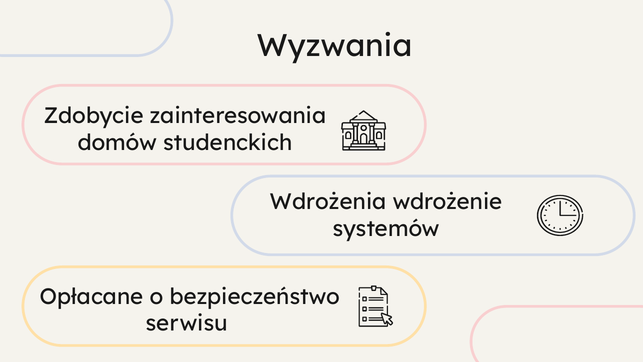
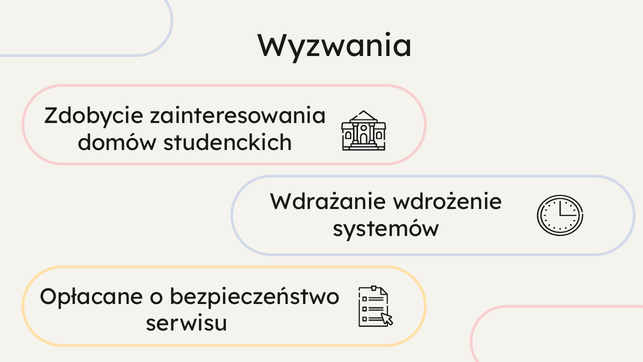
Wdrożenia: Wdrożenia -> Wdrażanie
